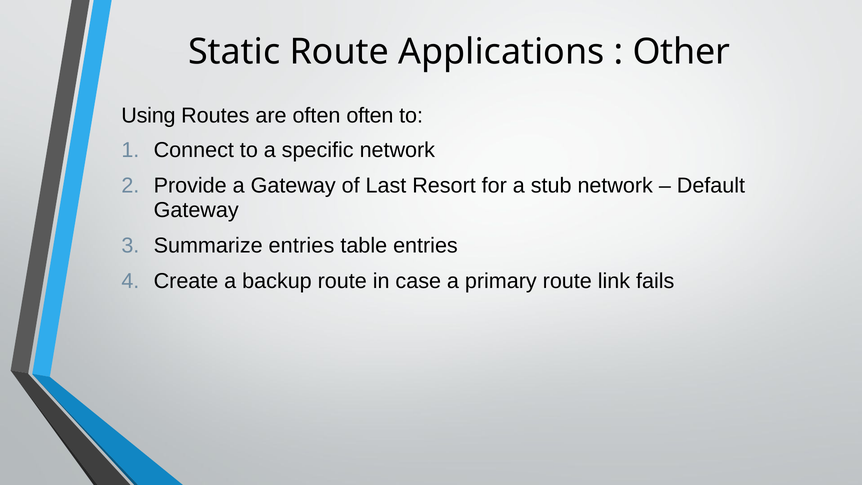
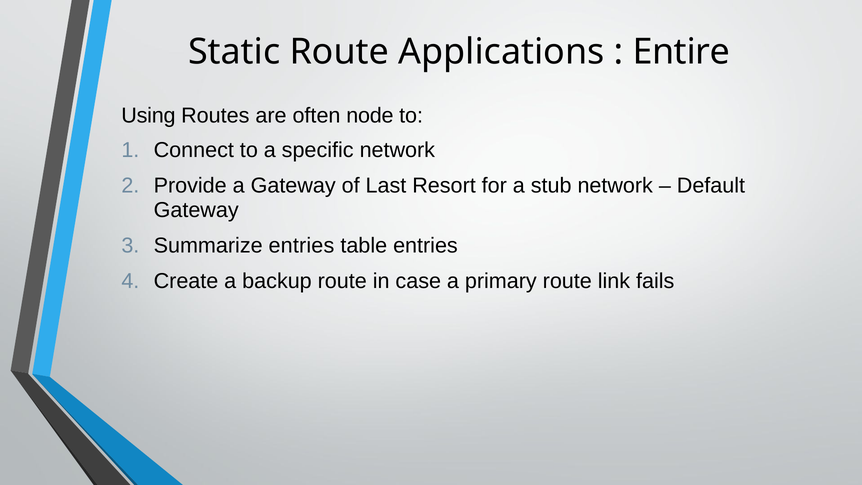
Other: Other -> Entire
often often: often -> node
